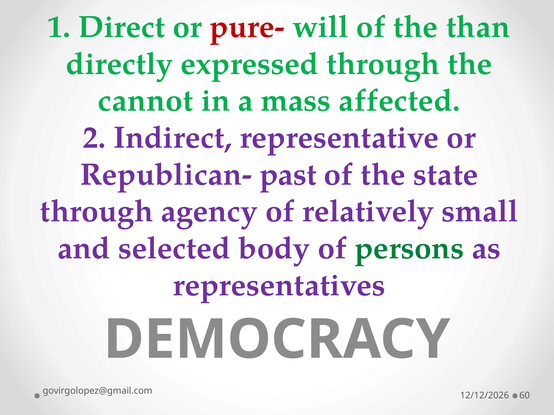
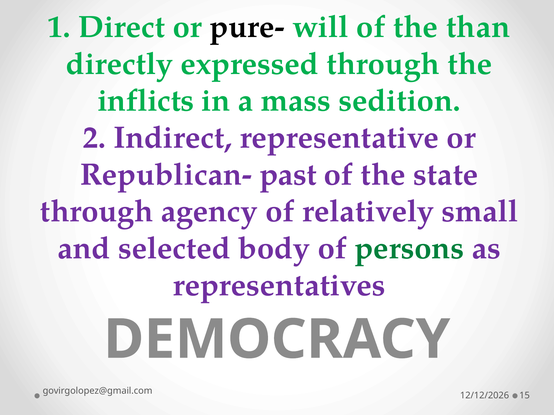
pure- colour: red -> black
cannot: cannot -> inflicts
affected: affected -> sedition
60: 60 -> 15
